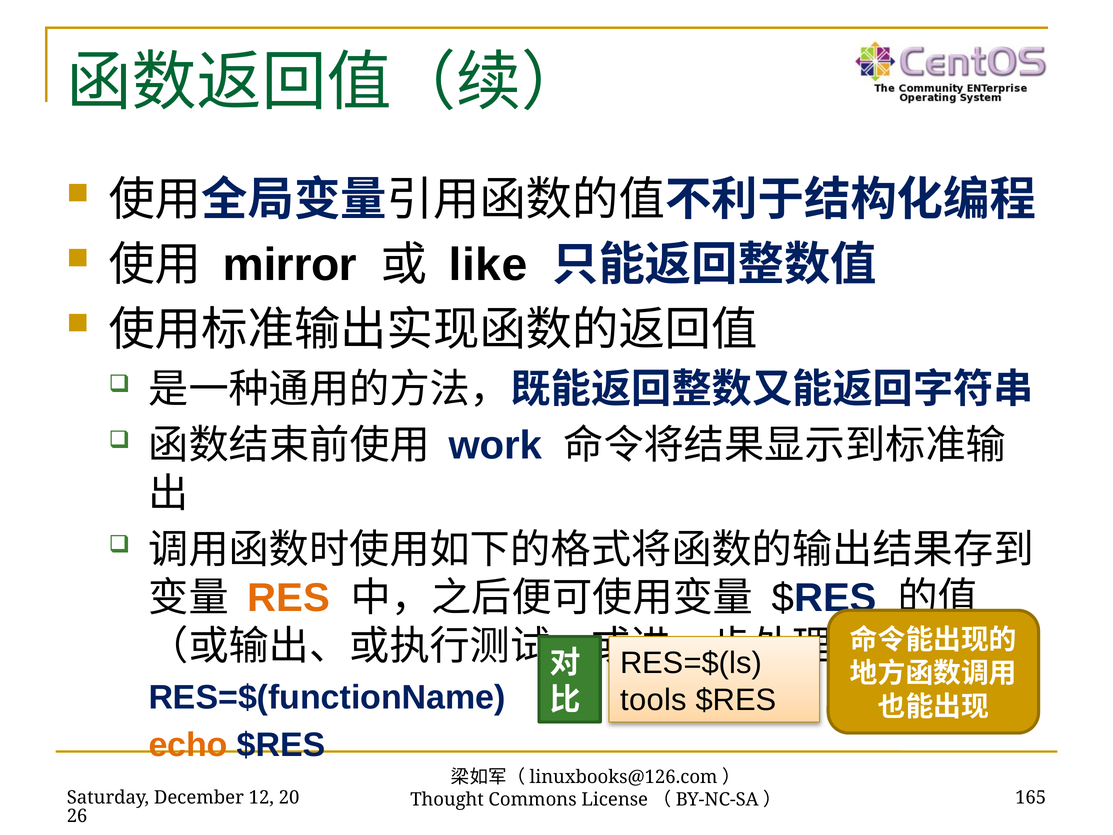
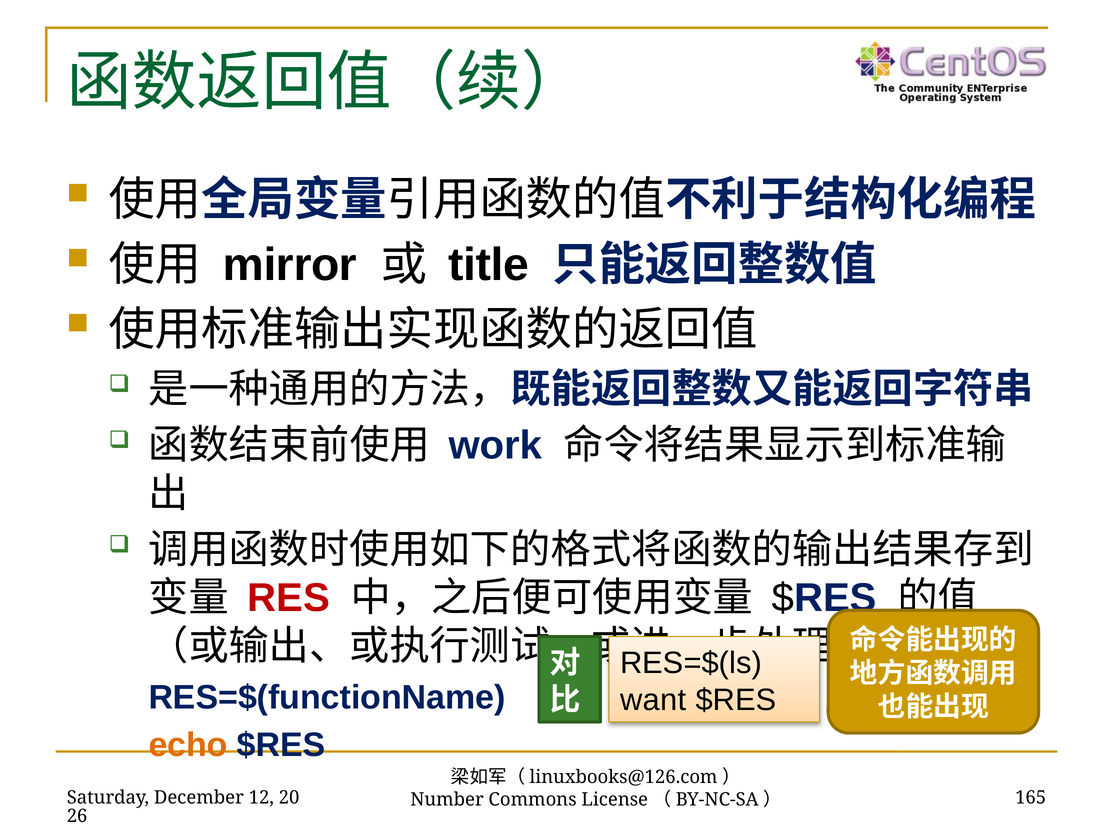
like: like -> title
RES colour: orange -> red
tools: tools -> want
Thought: Thought -> Number
